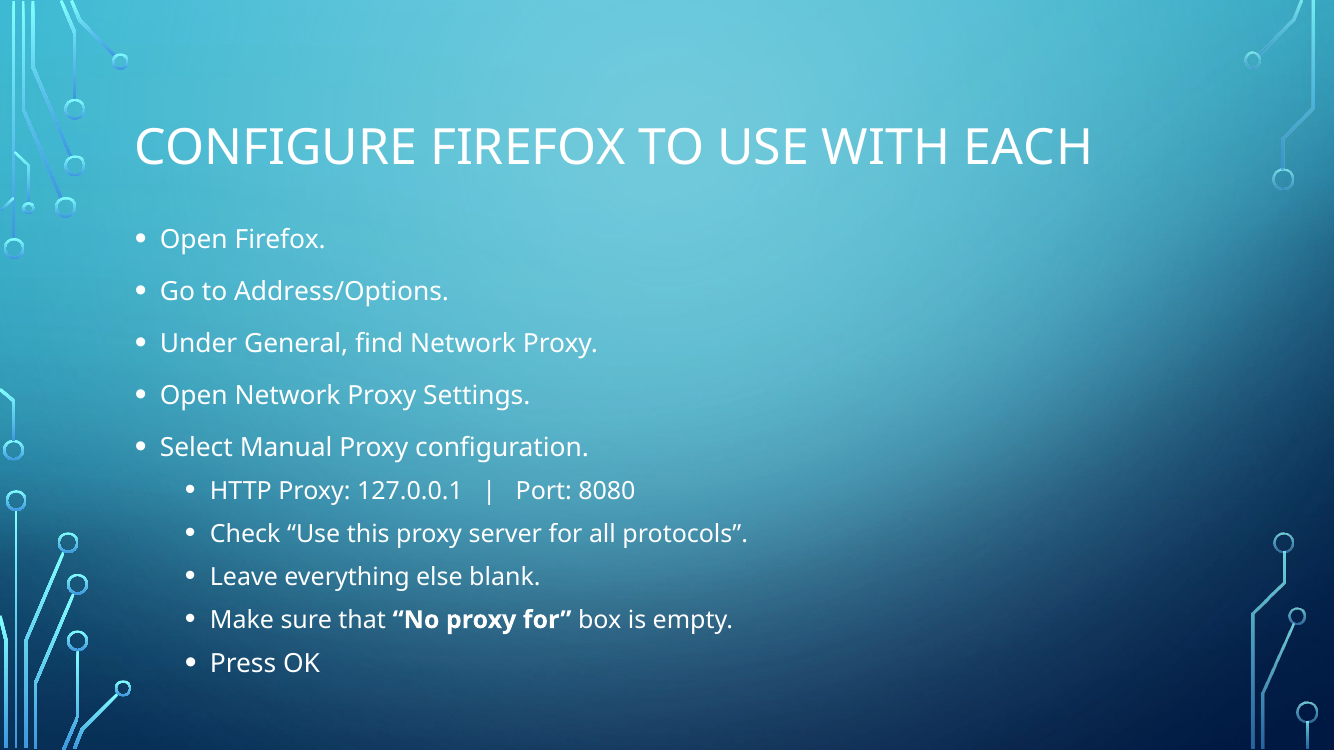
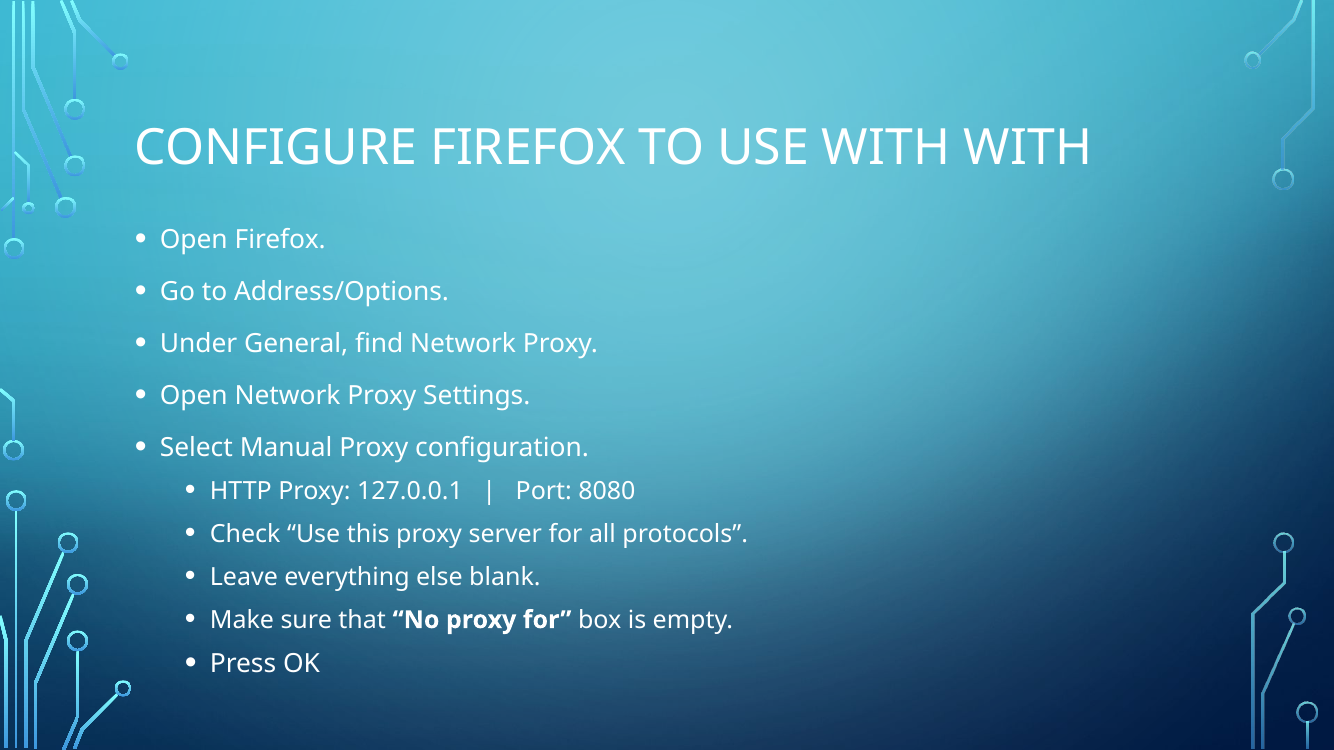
WITH EACH: EACH -> WITH
